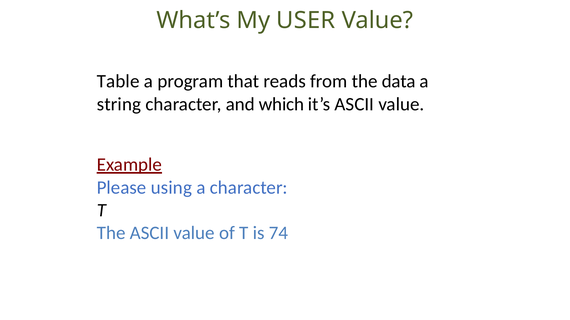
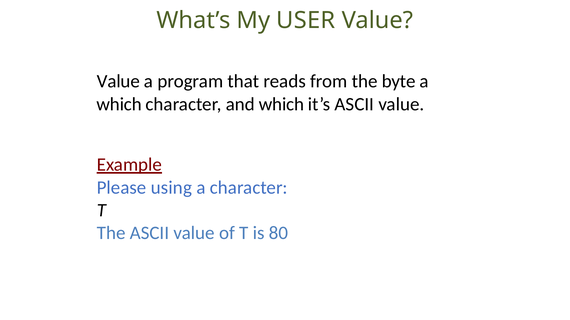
Table at (118, 82): Table -> Value
data: data -> byte
string at (119, 104): string -> which
74: 74 -> 80
